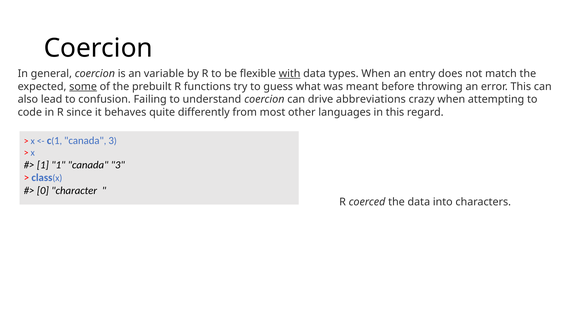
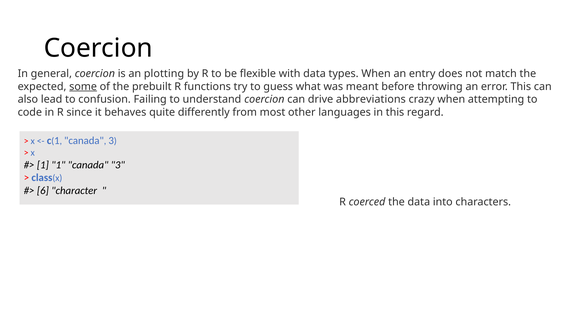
variable: variable -> plotting
with underline: present -> none
0: 0 -> 6
